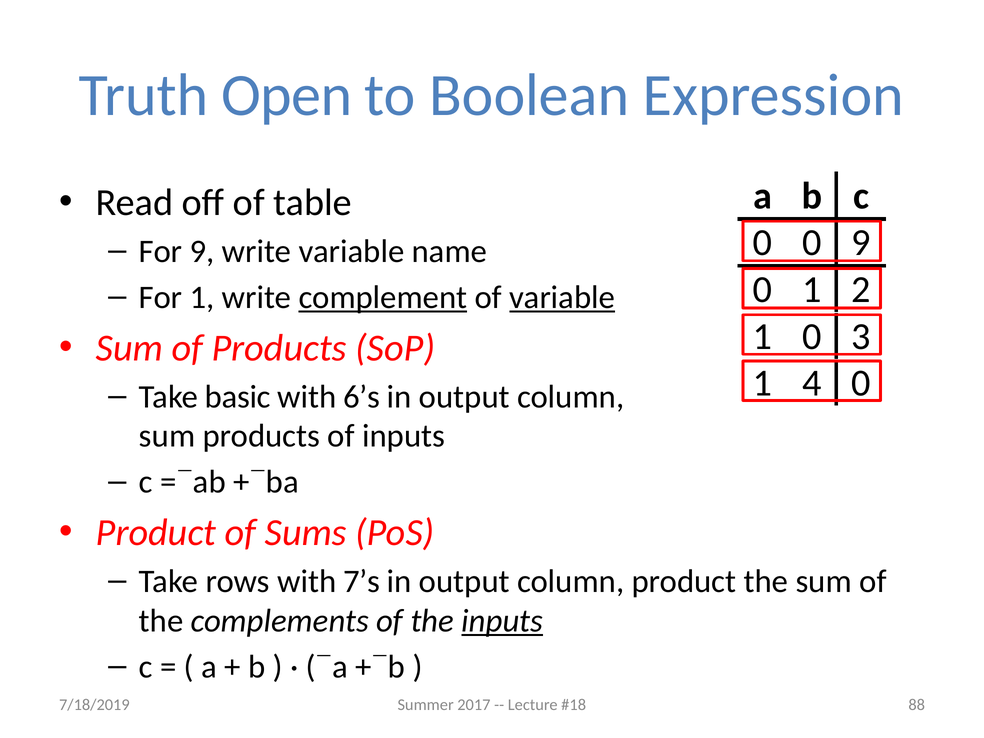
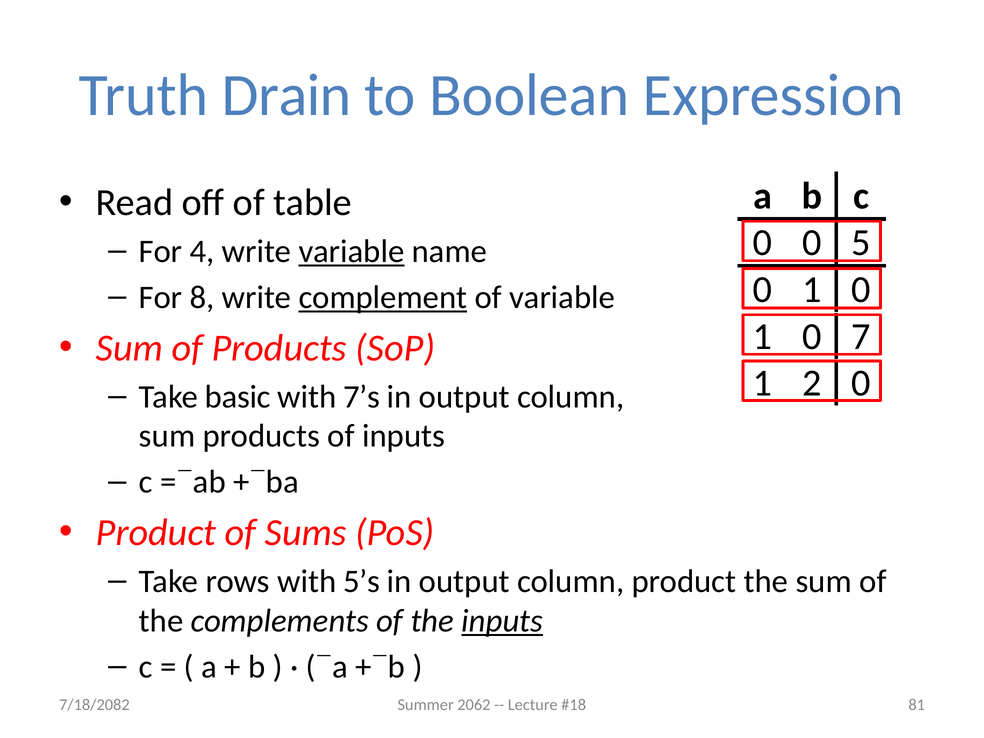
Open: Open -> Drain
0 9: 9 -> 5
For 9: 9 -> 4
variable at (351, 251) underline: none -> present
2 at (861, 290): 2 -> 0
For 1: 1 -> 8
variable at (562, 297) underline: present -> none
3: 3 -> 7
4: 4 -> 2
6’s: 6’s -> 7’s
7’s: 7’s -> 5’s
7/18/2019: 7/18/2019 -> 7/18/2082
2017: 2017 -> 2062
88: 88 -> 81
